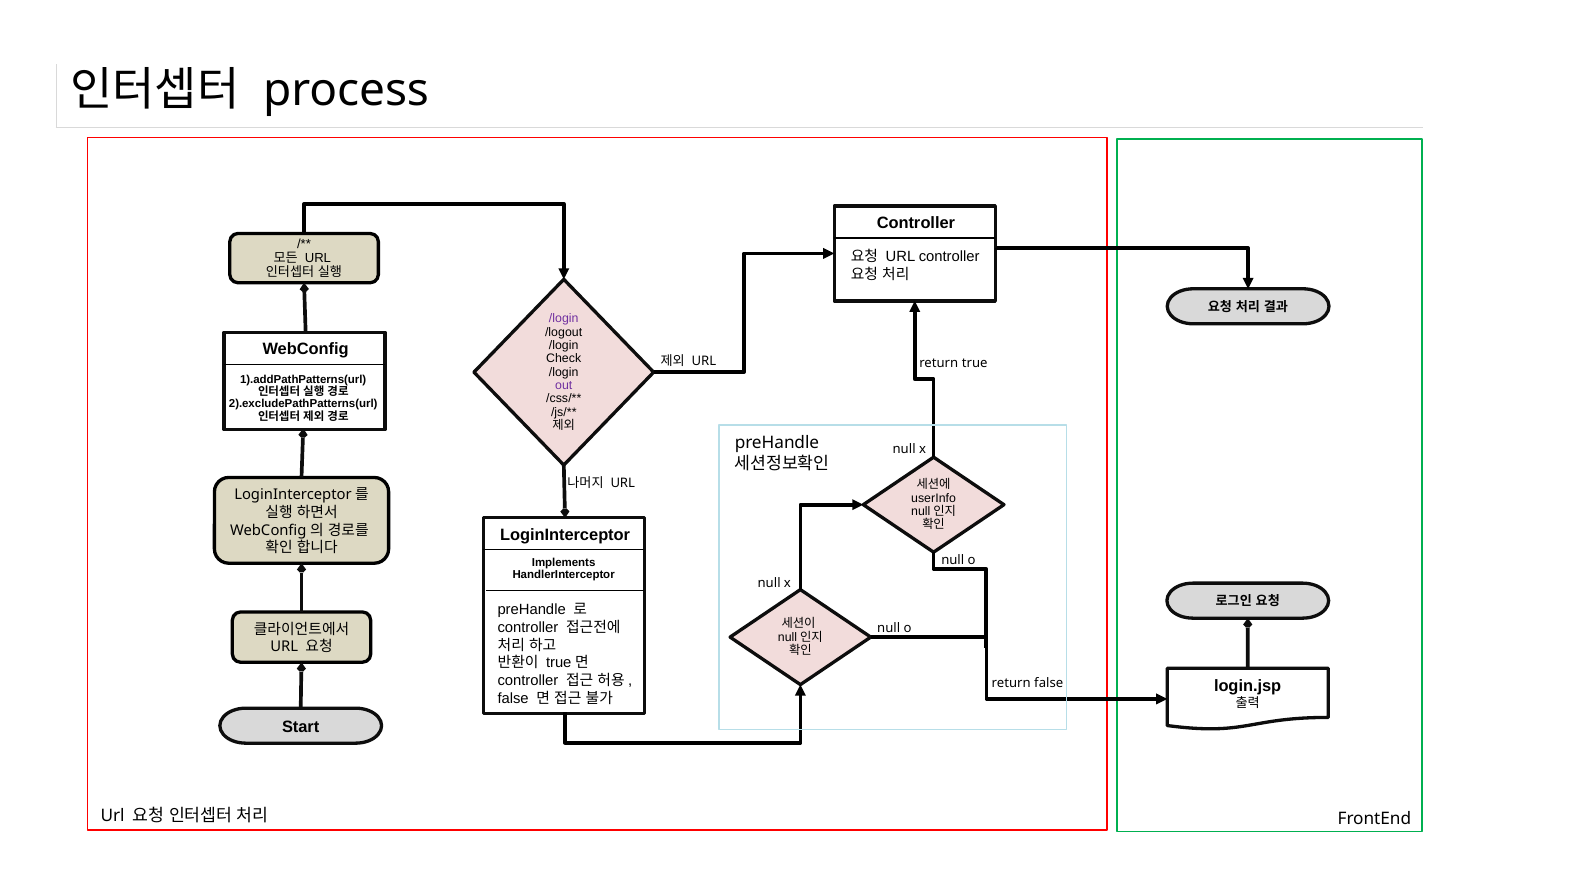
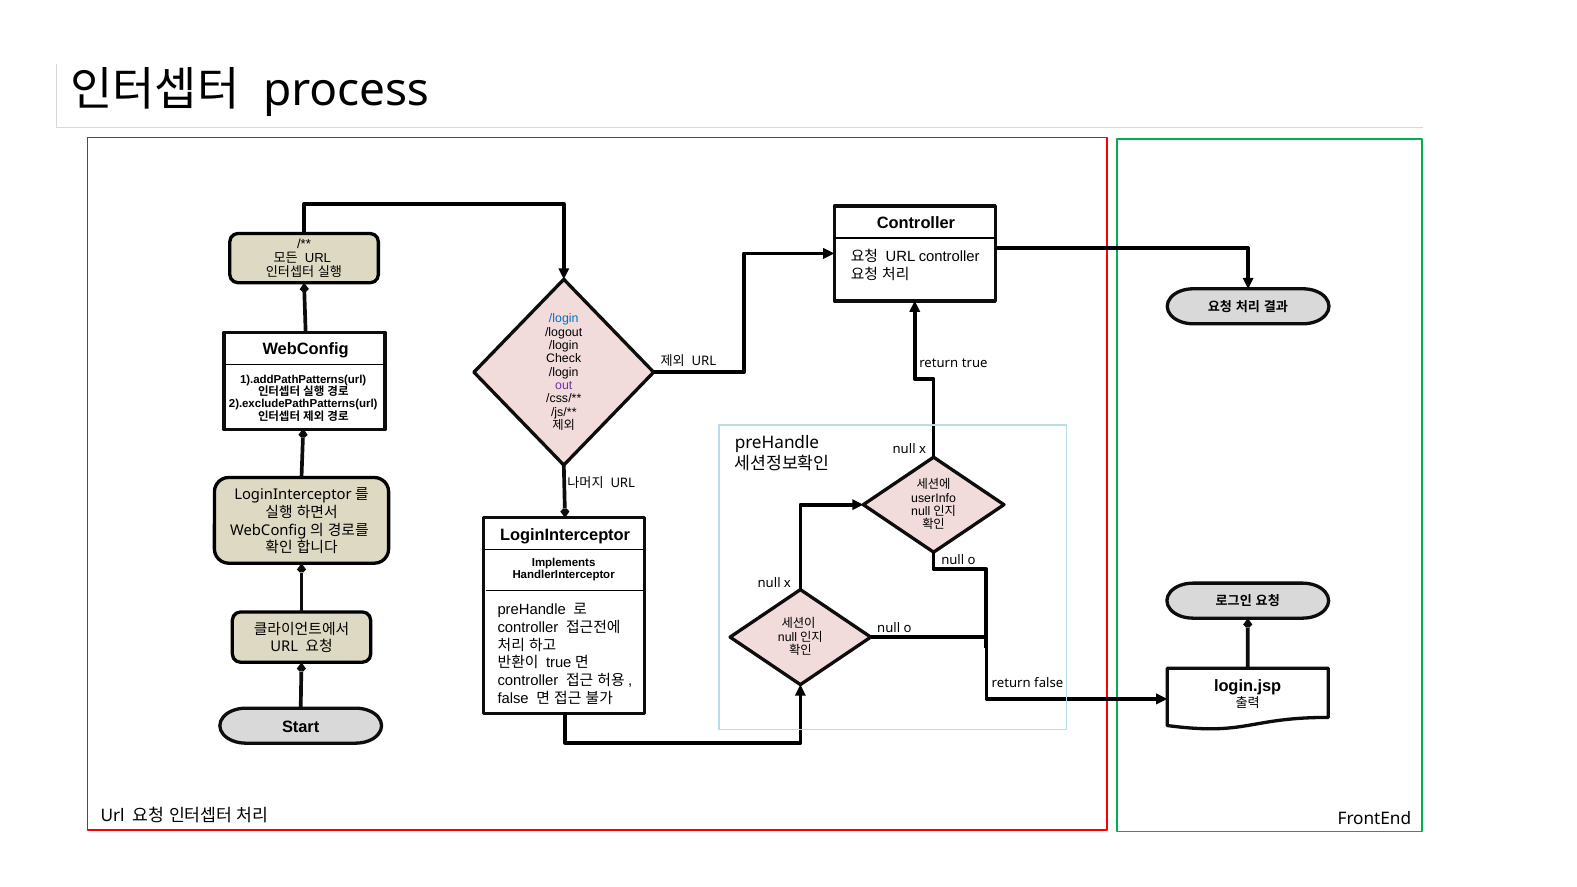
/login at (564, 319) colour: purple -> blue
